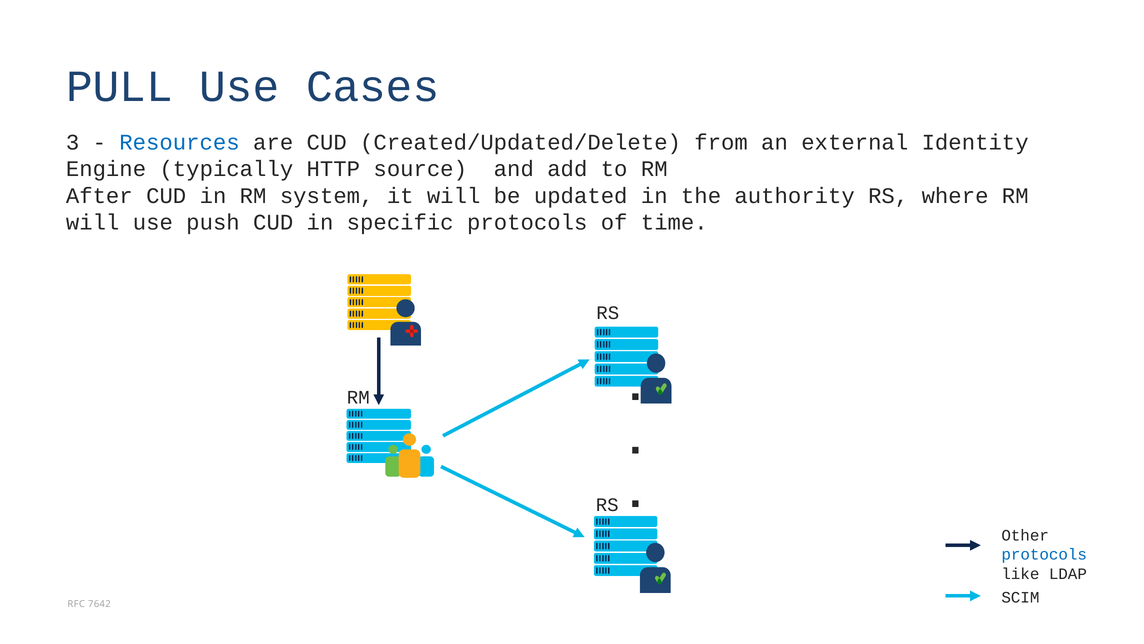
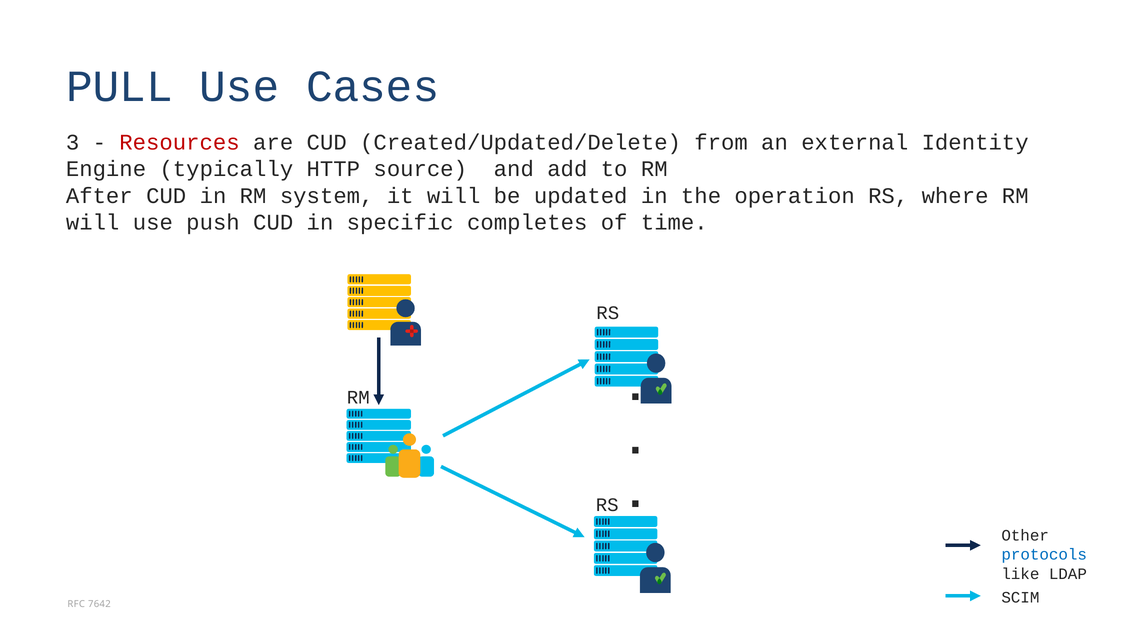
Resources colour: blue -> red
authority: authority -> operation
specific protocols: protocols -> completes
